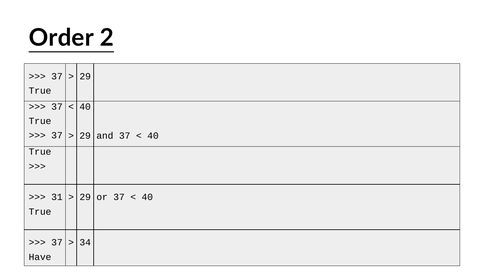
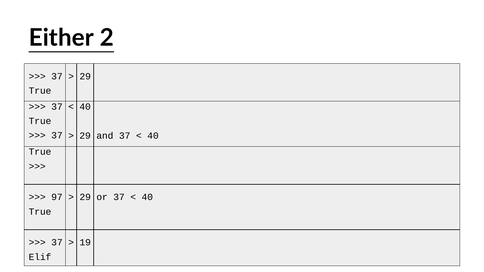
Order: Order -> Either
31: 31 -> 97
34: 34 -> 19
Have: Have -> Elif
